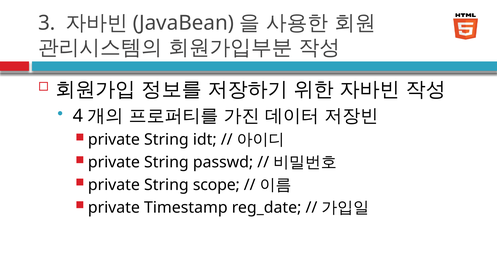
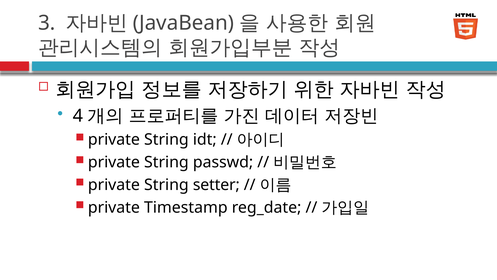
scope: scope -> setter
